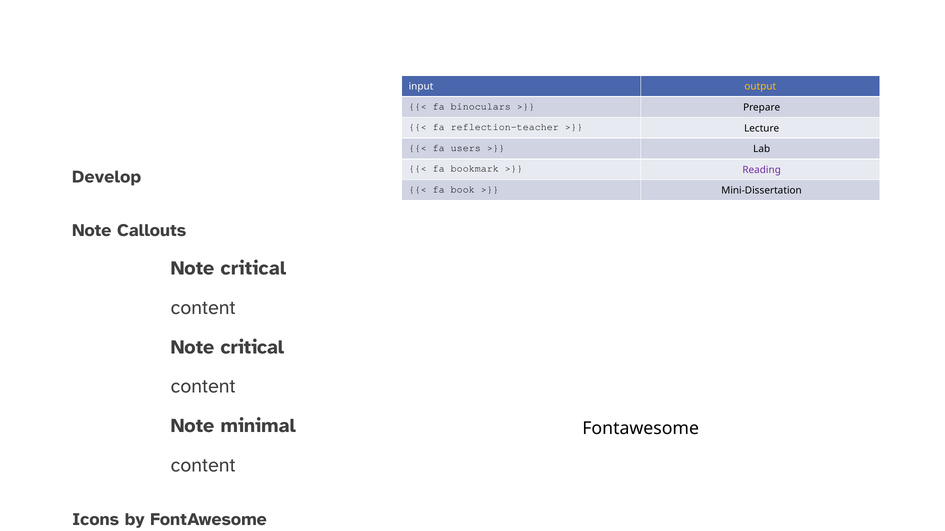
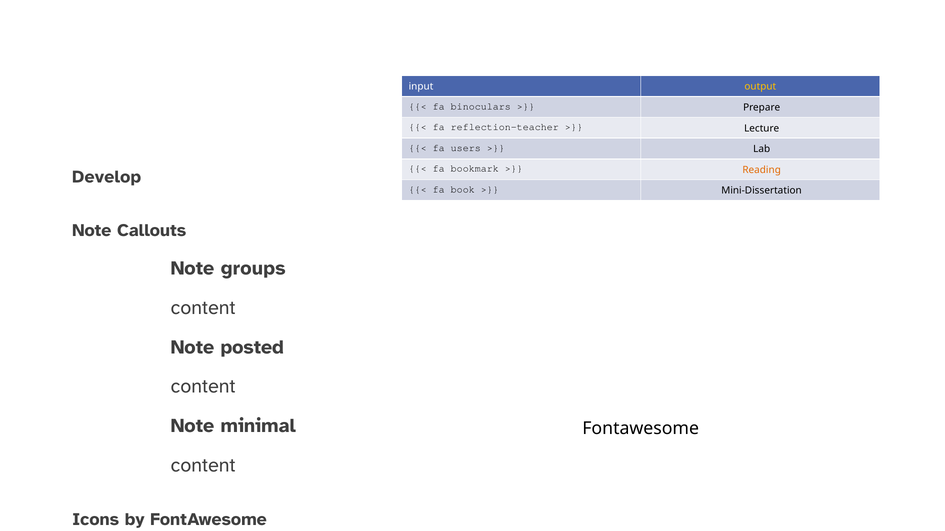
Reading colour: purple -> orange
critical at (253, 269): critical -> groups
critical at (252, 347): critical -> posted
